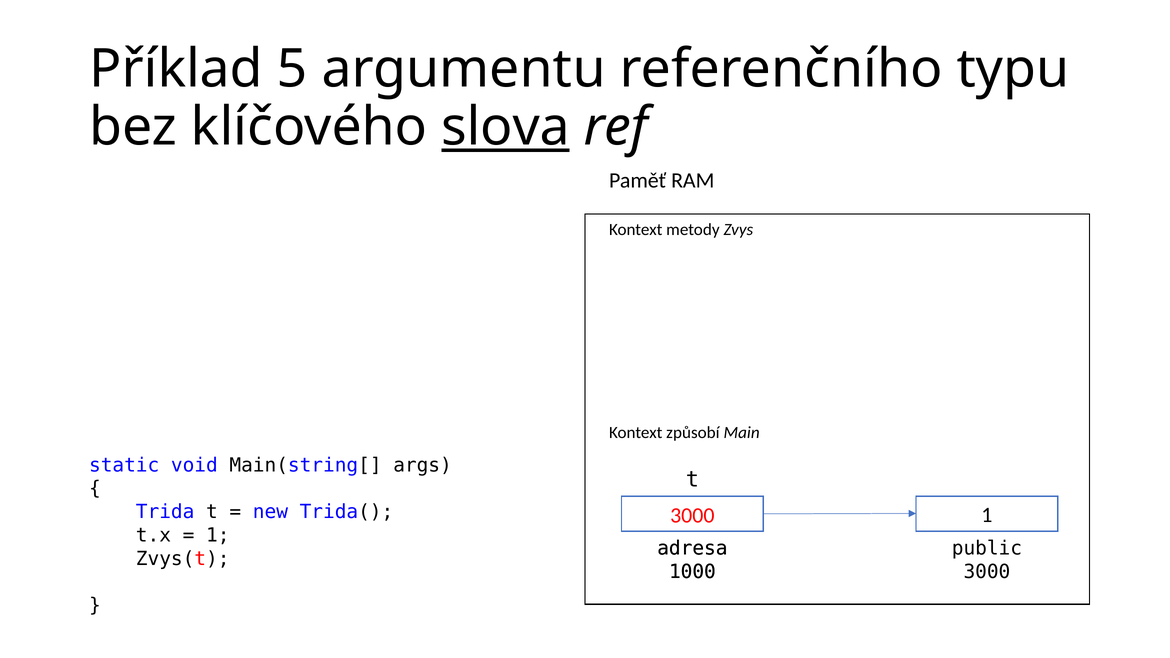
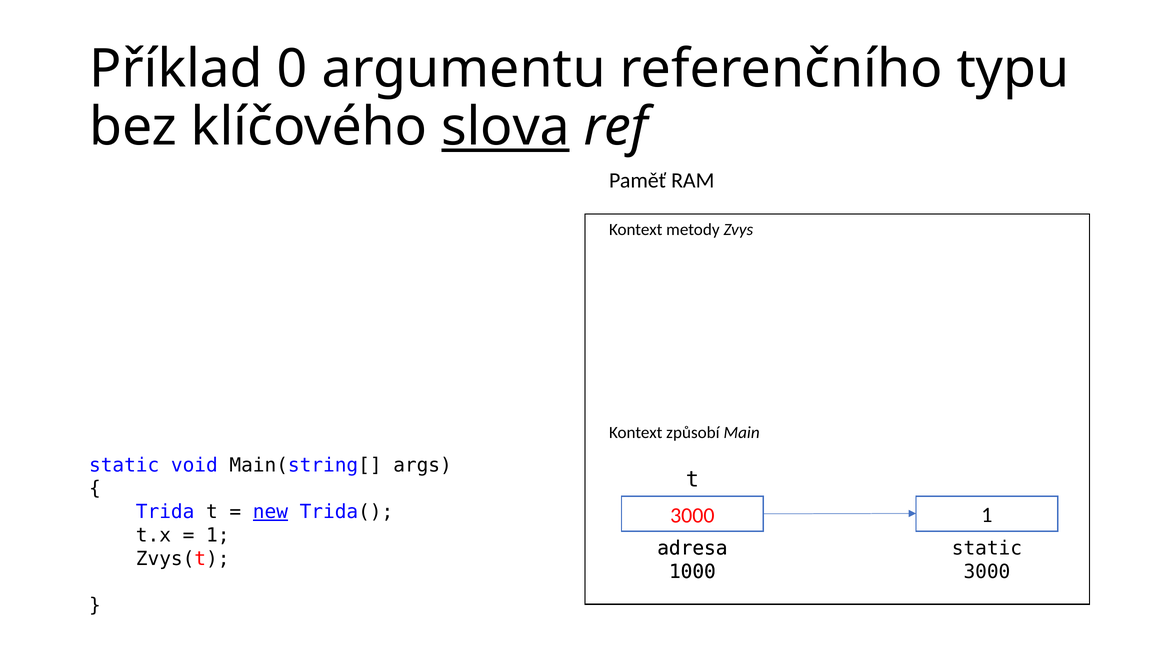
5: 5 -> 0
new underline: none -> present
public at (987, 549): public -> static
